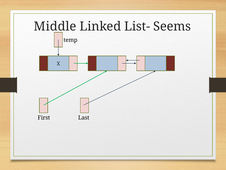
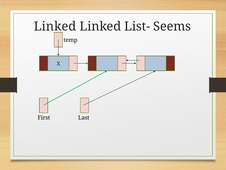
Middle at (55, 26): Middle -> Linked
